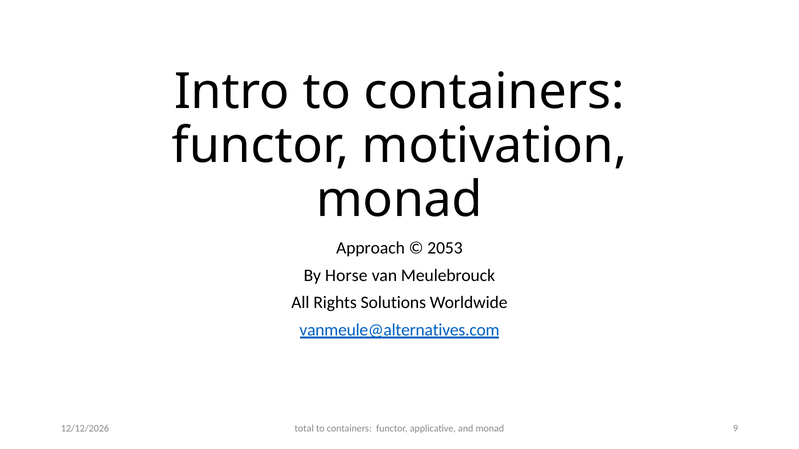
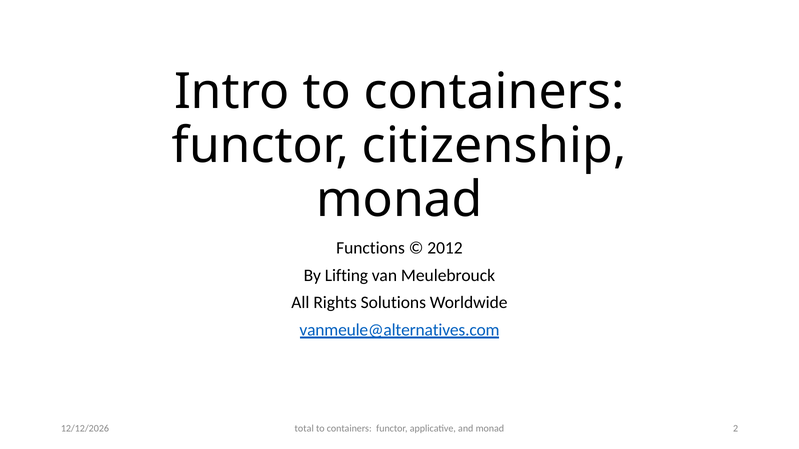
motivation: motivation -> citizenship
Approach: Approach -> Functions
2053: 2053 -> 2012
Horse: Horse -> Lifting
9: 9 -> 2
